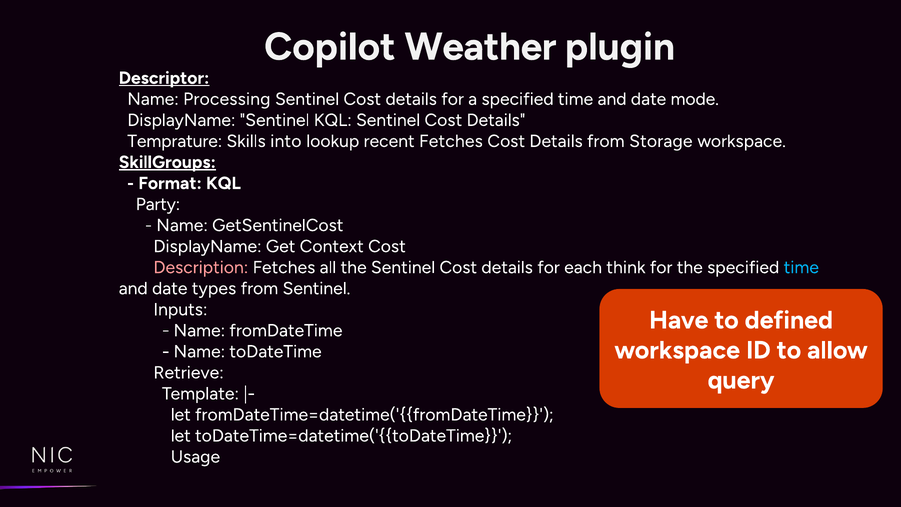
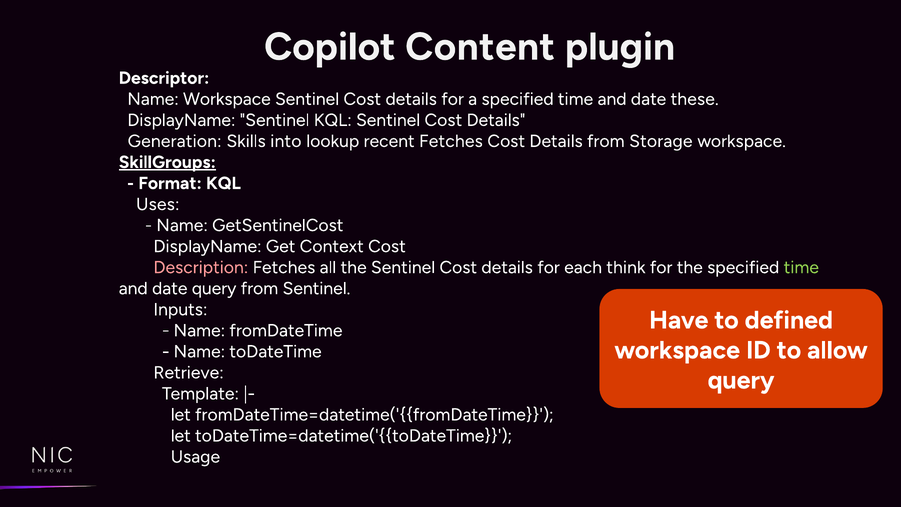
Weather: Weather -> Content
Descriptor underline: present -> none
Name Processing: Processing -> Workspace
mode: mode -> these
Temprature: Temprature -> Generation
Party: Party -> Uses
time at (801, 267) colour: light blue -> light green
date types: types -> query
